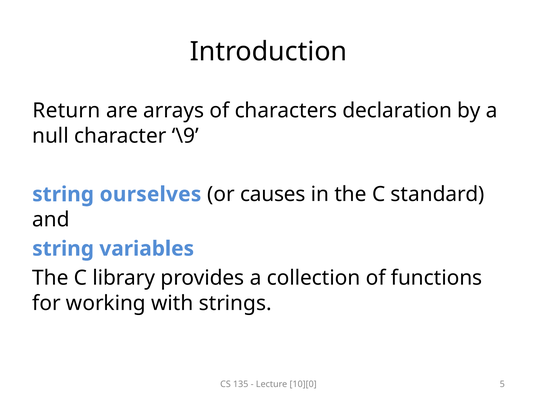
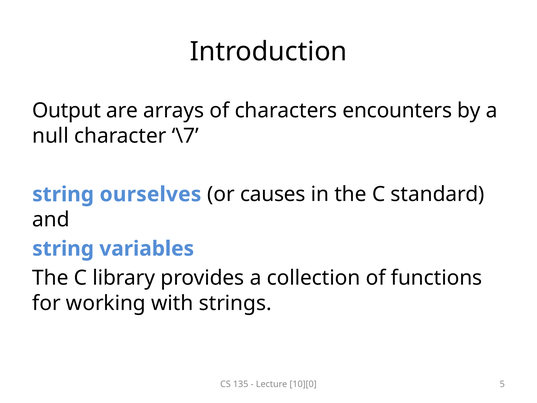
Return: Return -> Output
declaration: declaration -> encounters
\9: \9 -> \7
